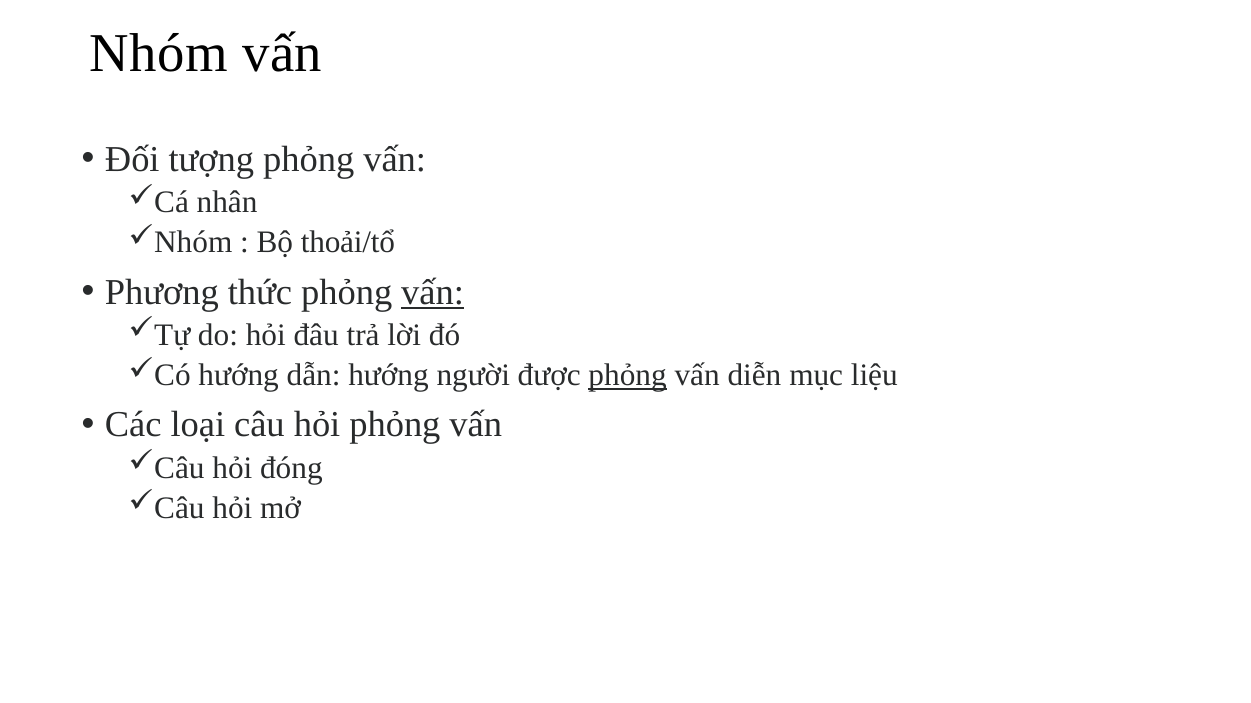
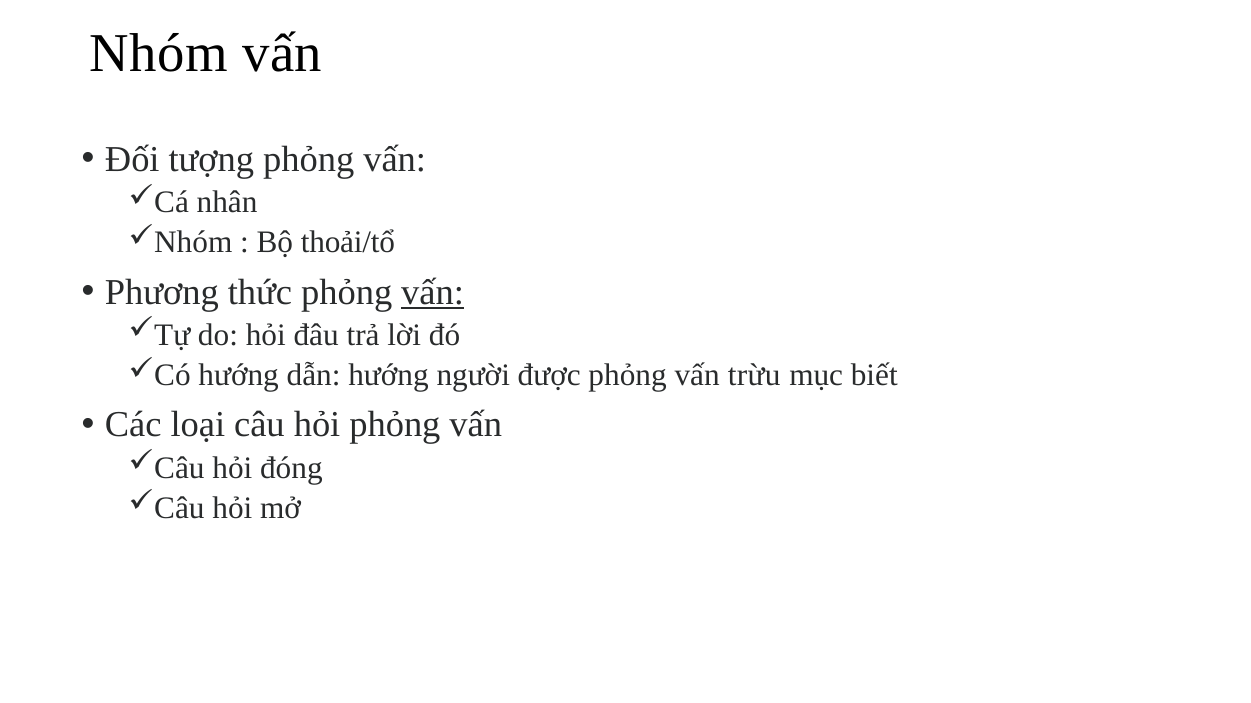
phỏng at (628, 376) underline: present -> none
diễn: diễn -> trừu
liệu: liệu -> biết
